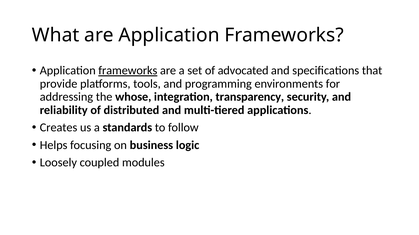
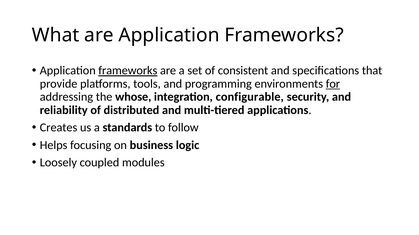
advocated: advocated -> consistent
for underline: none -> present
transparency: transparency -> configurable
